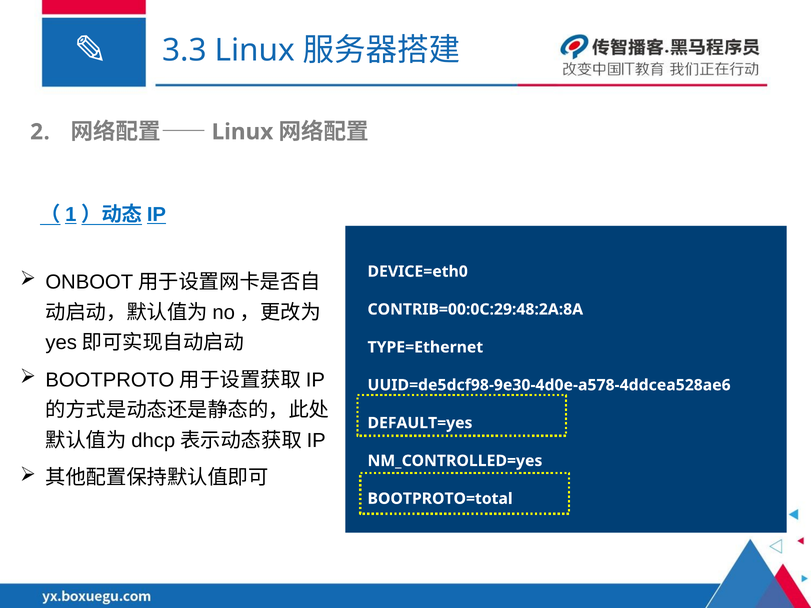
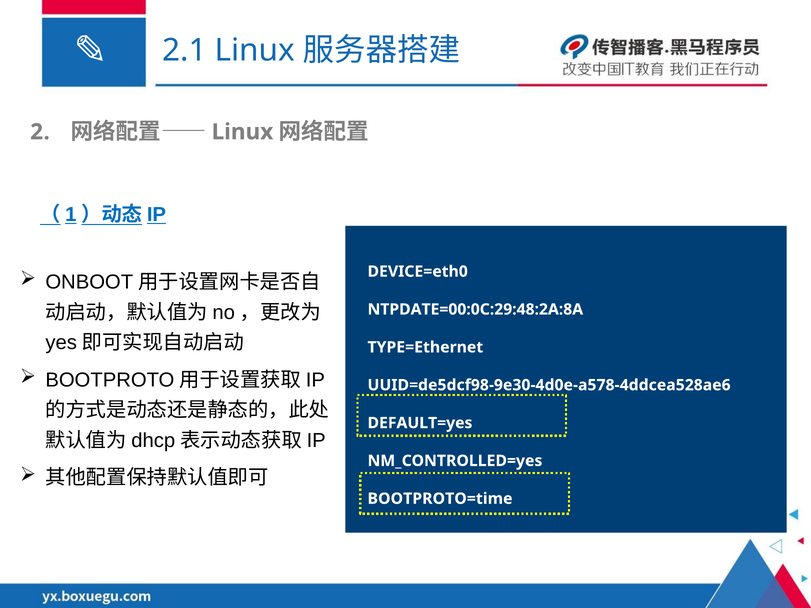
3.3: 3.3 -> 2.1
CONTRIB=00:0C:29:48:2A:8A: CONTRIB=00:0C:29:48:2A:8A -> NTPDATE=00:0C:29:48:2A:8A
BOOTPROTO=total: BOOTPROTO=total -> BOOTPROTO=time
